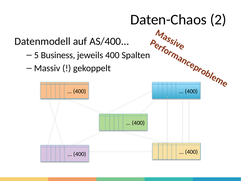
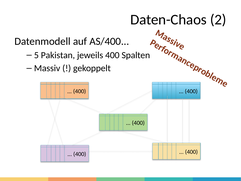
Business: Business -> Pakistan
